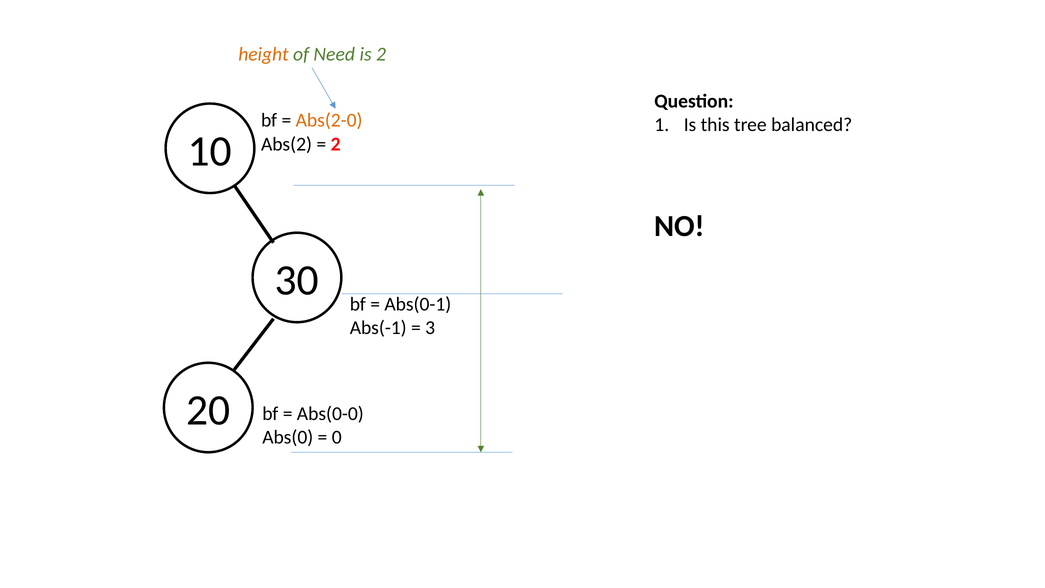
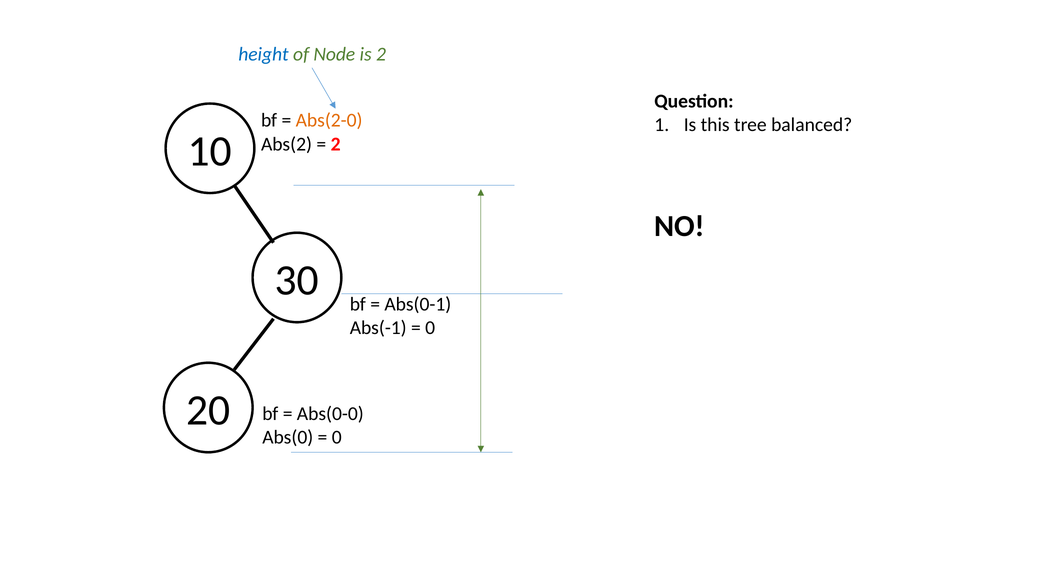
height colour: orange -> blue
Need: Need -> Node
3 at (430, 327): 3 -> 0
